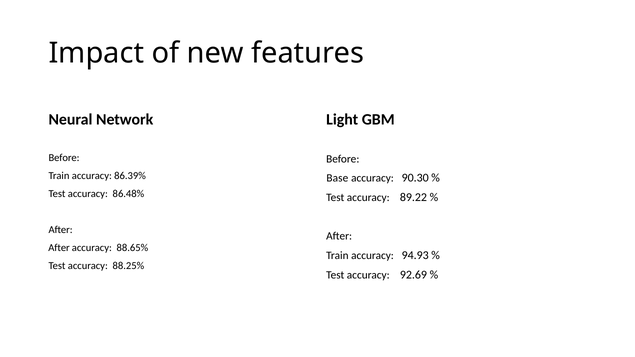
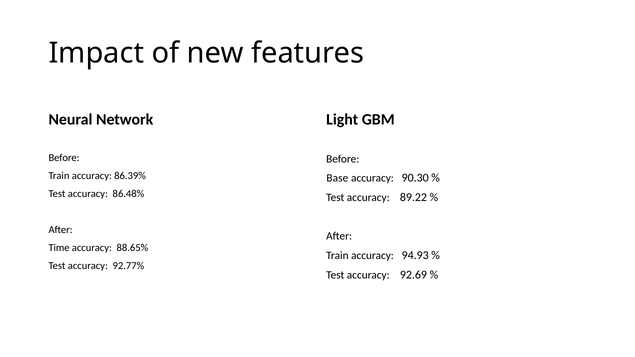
After at (59, 248): After -> Time
88.25%: 88.25% -> 92.77%
